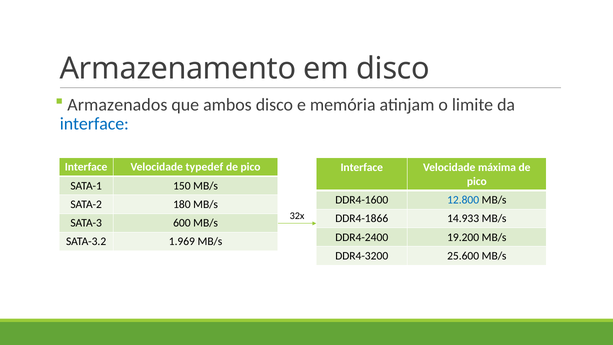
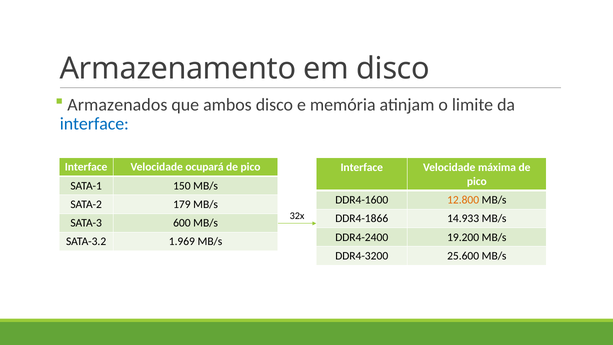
typedef: typedef -> ocupará
12.800 colour: blue -> orange
180: 180 -> 179
